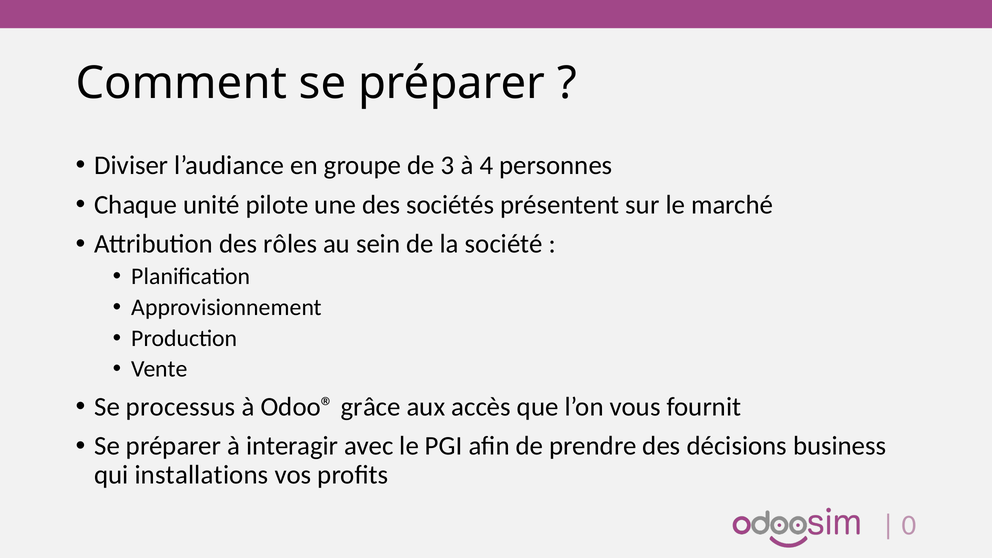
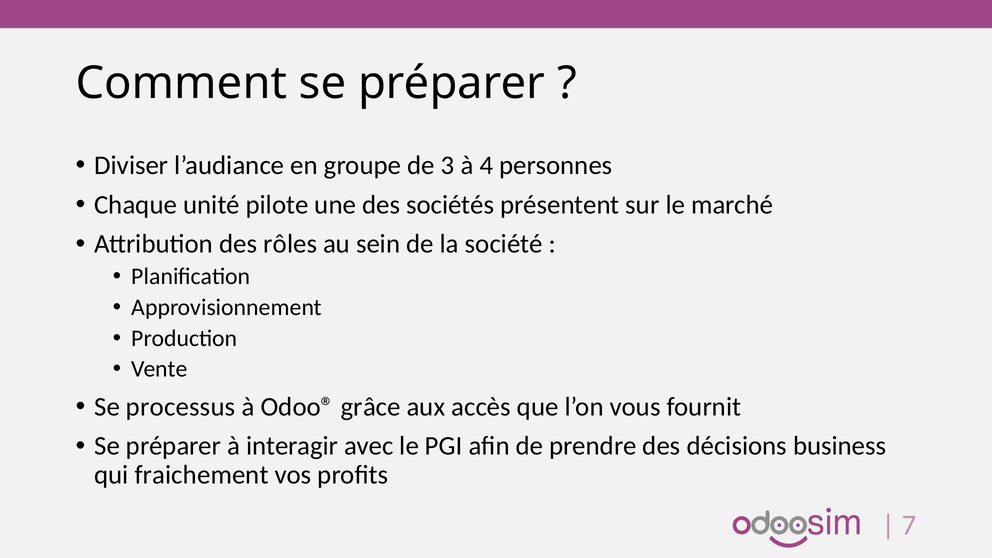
installations: installations -> fraichement
0: 0 -> 7
